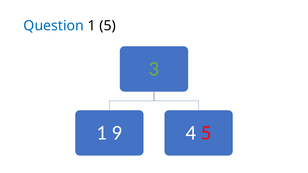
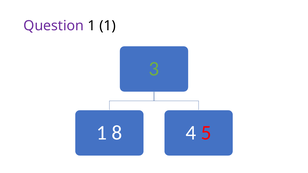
Question colour: blue -> purple
1 5: 5 -> 1
9: 9 -> 8
